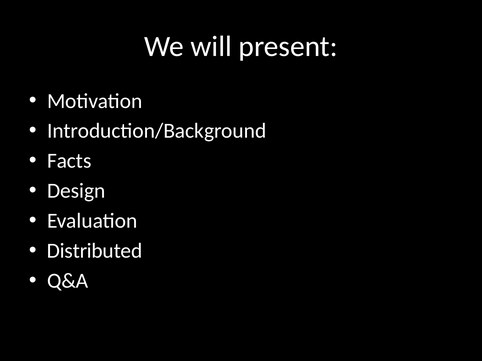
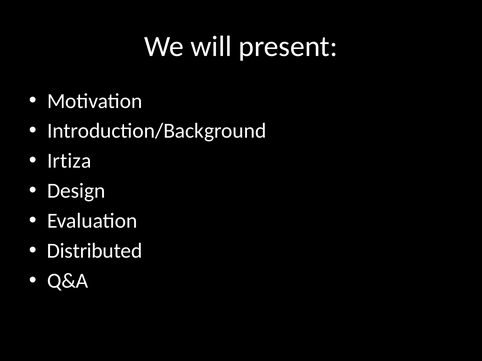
Facts: Facts -> Irtiza
